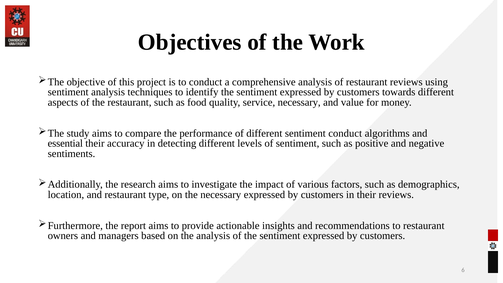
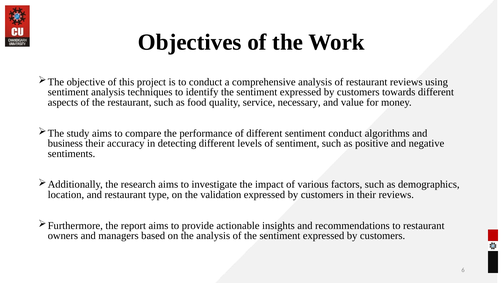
essential: essential -> business
the necessary: necessary -> validation
